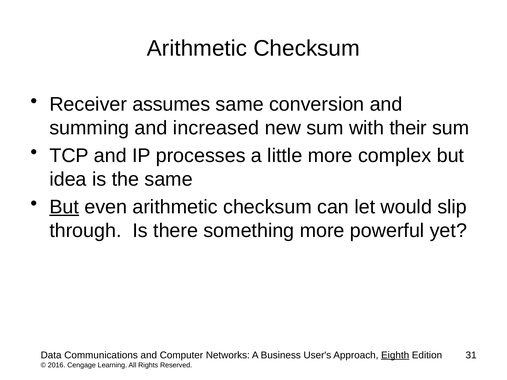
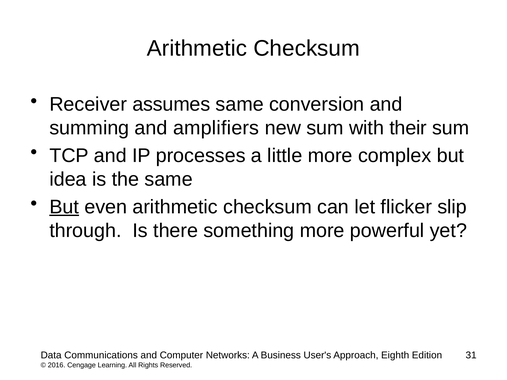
increased: increased -> amplifiers
would: would -> flicker
Eighth underline: present -> none
